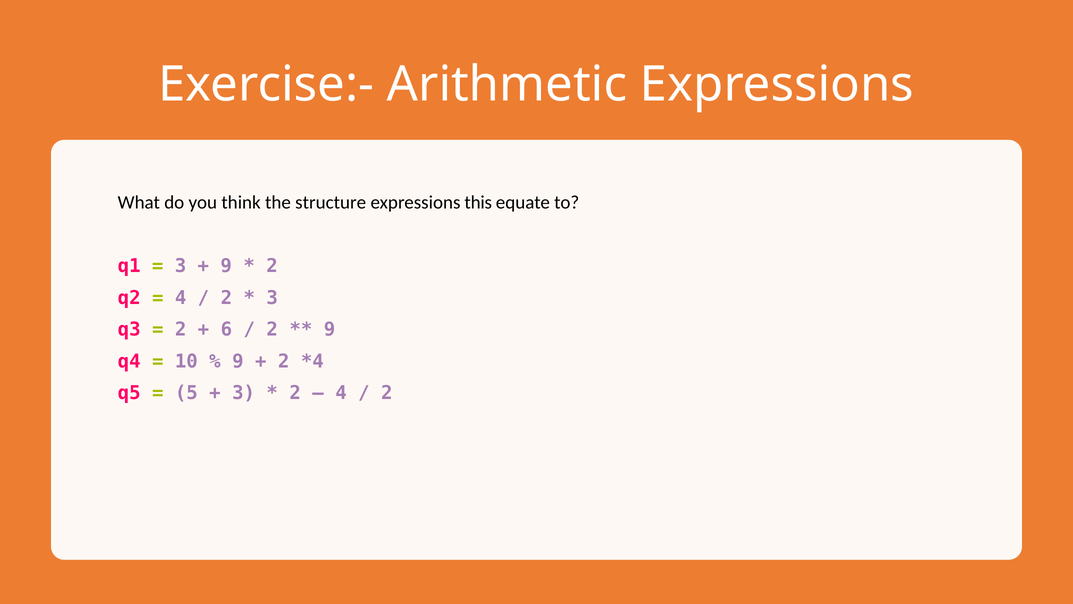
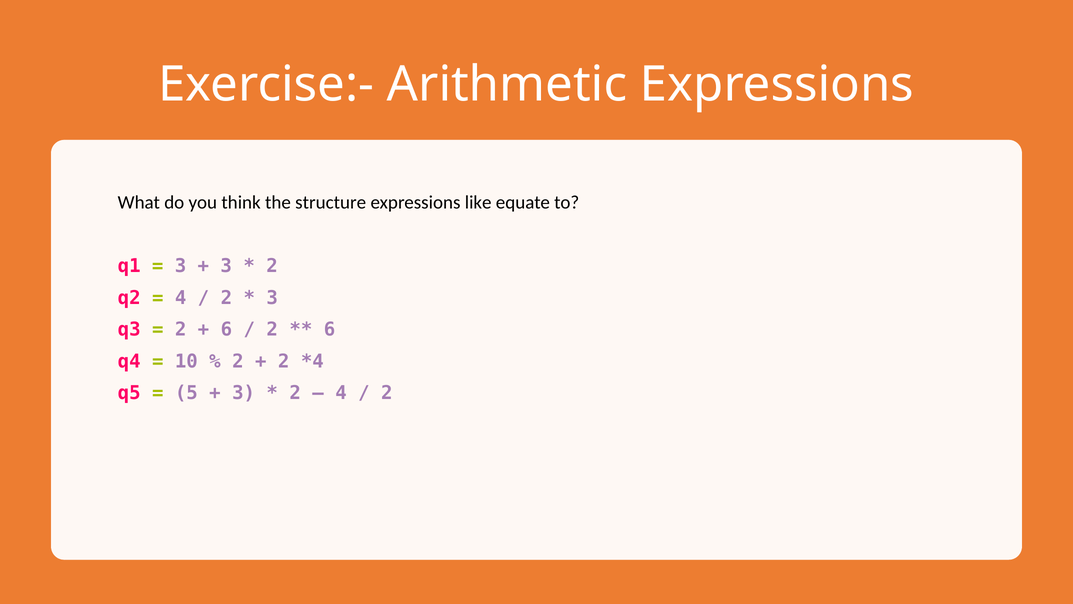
this: this -> like
9 at (226, 266): 9 -> 3
9 at (330, 329): 9 -> 6
9 at (238, 361): 9 -> 2
